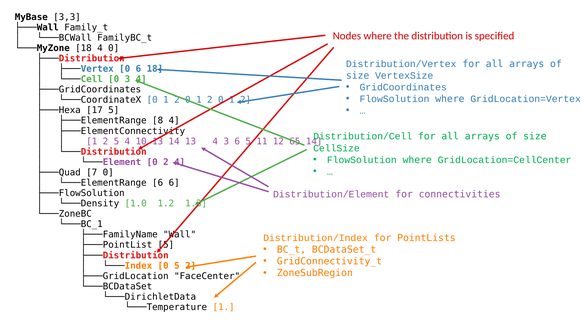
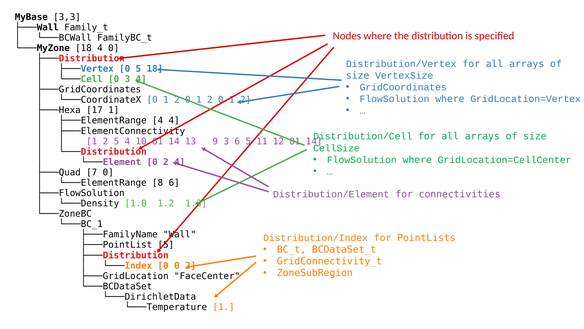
0 6: 6 -> 5
17 5: 5 -> 1
├───ElementRange 8: 8 -> 4
10 13: 13 -> 61
13 4: 4 -> 9
65: 65 -> 81
└───ElementRange 6: 6 -> 8
0 5: 5 -> 0
